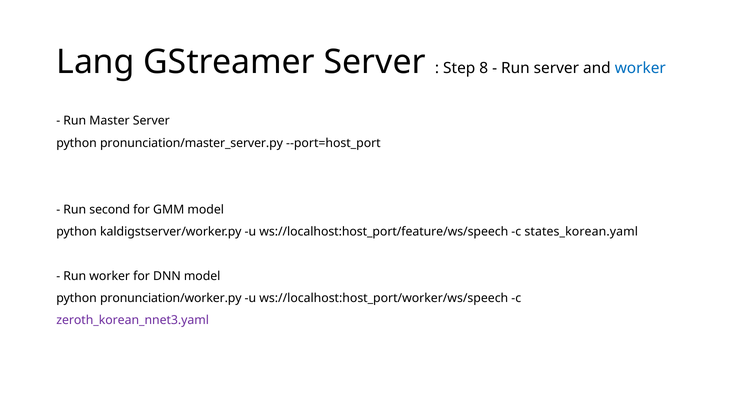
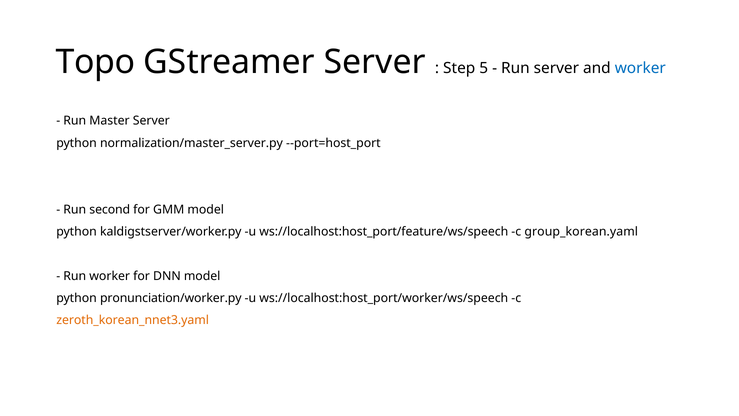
Lang: Lang -> Topo
8: 8 -> 5
pronunciation/master_server.py: pronunciation/master_server.py -> normalization/master_server.py
states_korean.yaml: states_korean.yaml -> group_korean.yaml
zeroth_korean_nnet3.yaml colour: purple -> orange
